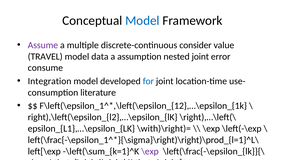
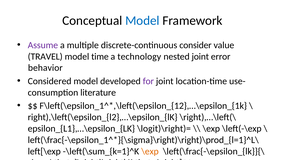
data: data -> time
assumption: assumption -> technology
consume: consume -> behavior
Integration: Integration -> Considered
for colour: blue -> purple
\with)\right)=: \with)\right)= -> \logit)\right)=
\exp at (150, 152) colour: purple -> orange
